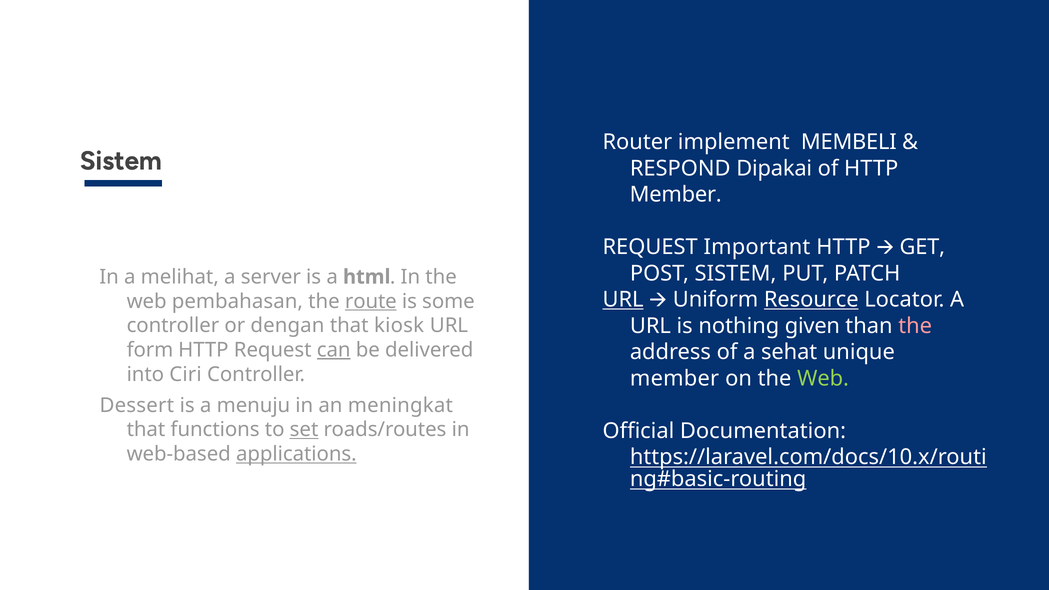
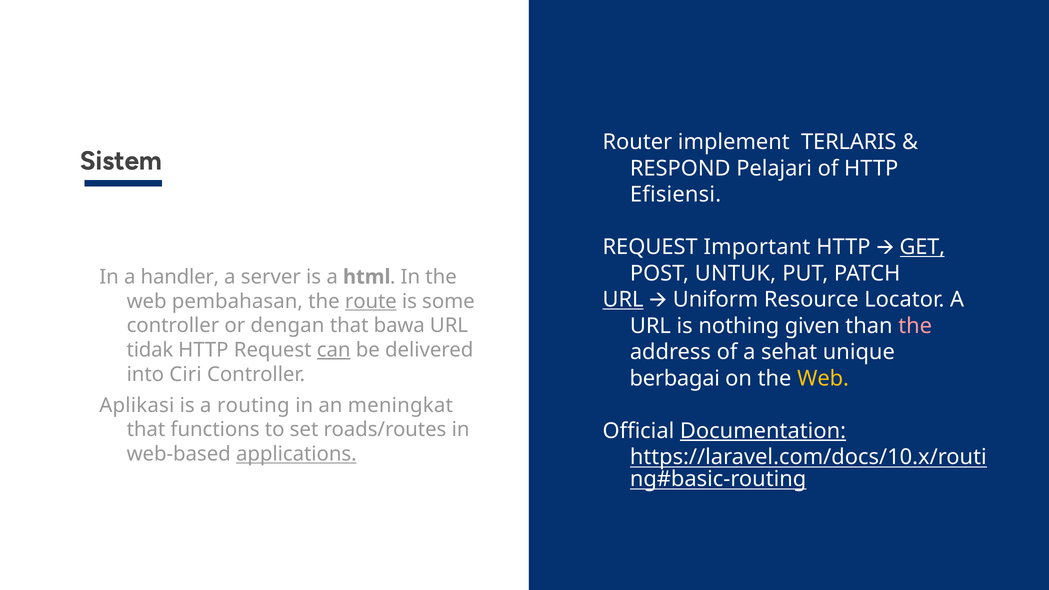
MEMBELI: MEMBELI -> TERLARIS
Dipakai: Dipakai -> Pelajari
Member at (676, 195): Member -> Efisiensi
GET underline: none -> present
POST SISTEM: SISTEM -> UNTUK
melihat: melihat -> handler
Resource underline: present -> none
kiosk: kiosk -> bawa
form: form -> tidak
member at (675, 378): member -> berbagai
Web at (823, 378) colour: light green -> yellow
Dessert: Dessert -> Aplikasi
menuju: menuju -> routing
set underline: present -> none
Documentation underline: none -> present
